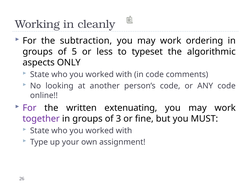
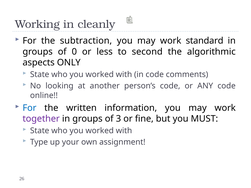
ordering: ordering -> standard
5: 5 -> 0
typeset: typeset -> second
For at (30, 108) colour: purple -> blue
extenuating: extenuating -> information
